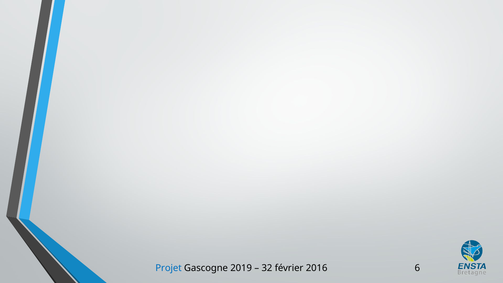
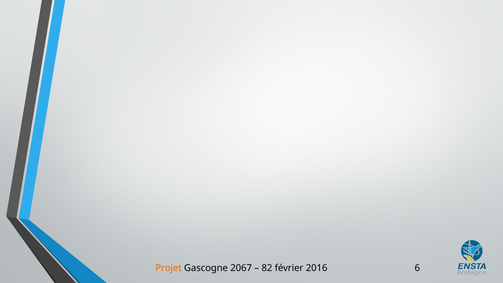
Projet colour: blue -> orange
2019: 2019 -> 2067
32: 32 -> 82
